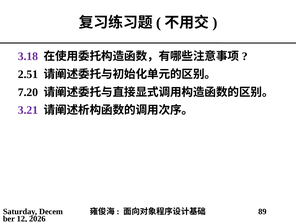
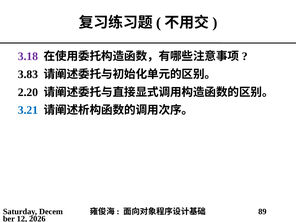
2.51: 2.51 -> 3.83
7.20: 7.20 -> 2.20
3.21 colour: purple -> blue
